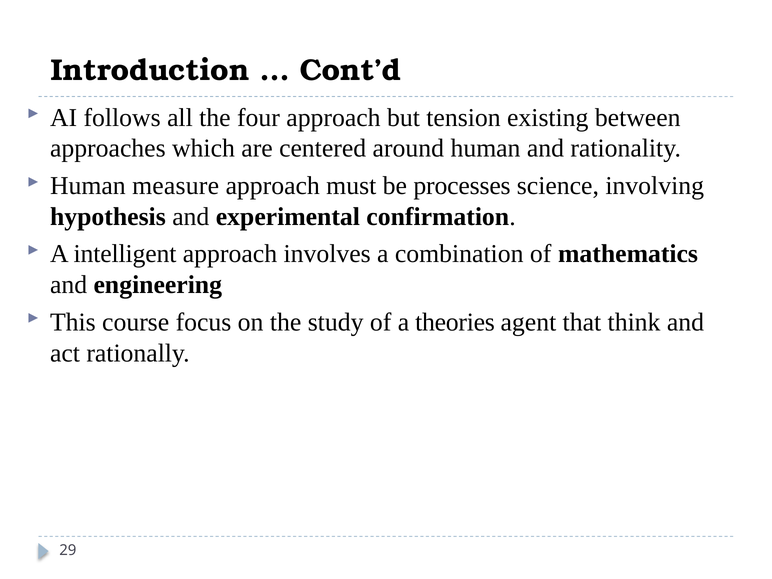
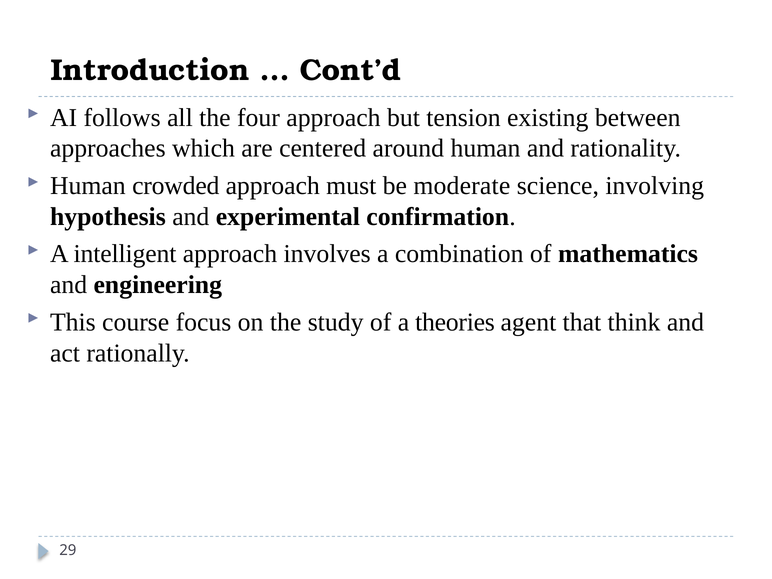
measure: measure -> crowded
processes: processes -> moderate
